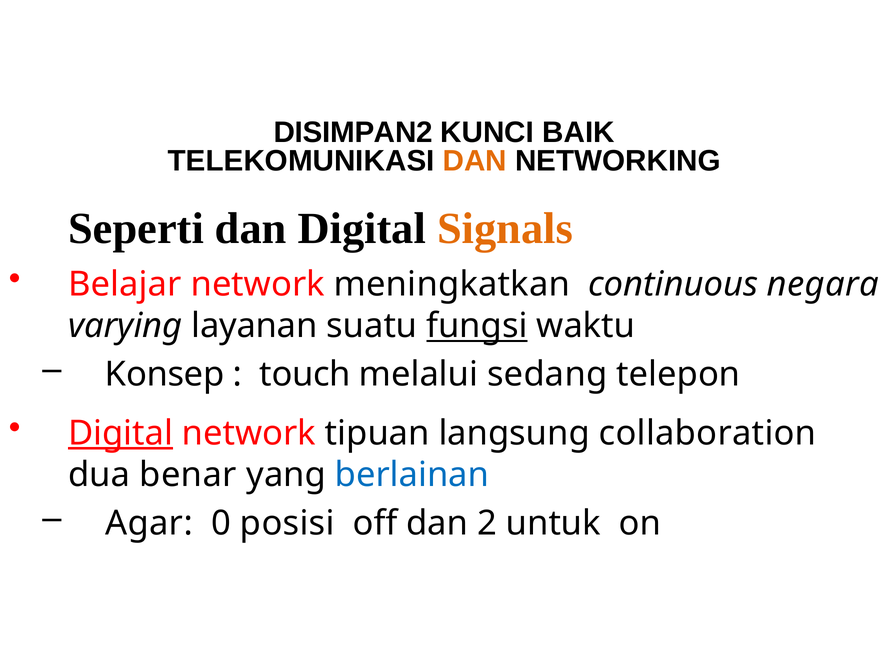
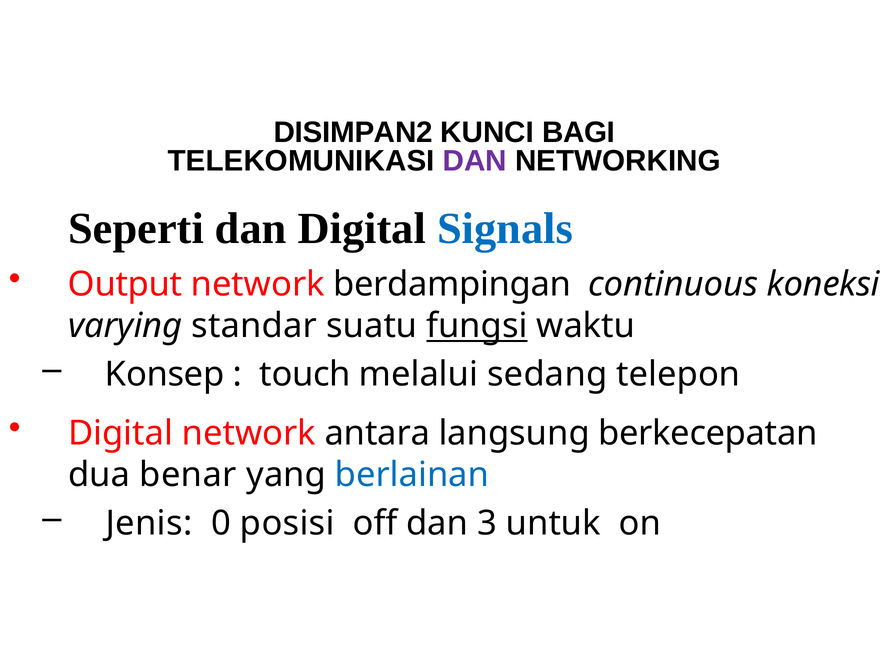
BAIK: BAIK -> BAGI
DAN at (475, 161) colour: orange -> purple
Signals colour: orange -> blue
Belajar: Belajar -> Output
meningkatkan: meningkatkan -> berdampingan
negara: negara -> koneksi
layanan: layanan -> standar
Digital at (121, 433) underline: present -> none
tipuan: tipuan -> antara
collaboration: collaboration -> berkecepatan
Agar: Agar -> Jenis
2: 2 -> 3
